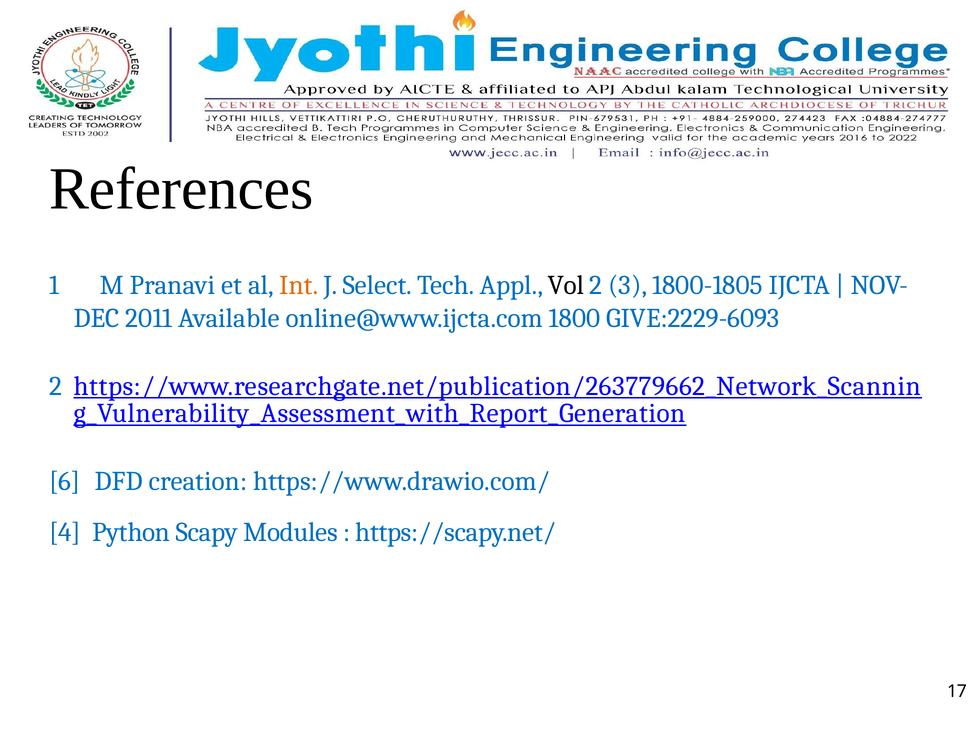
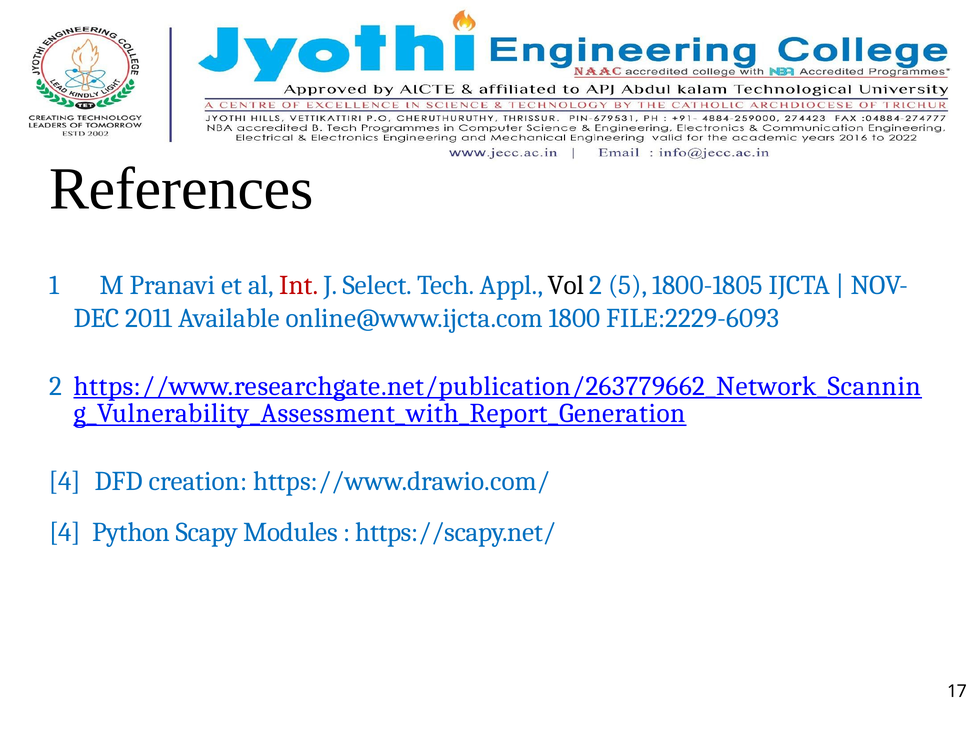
Int colour: orange -> red
3: 3 -> 5
GIVE:2229-6093: GIVE:2229-6093 -> FILE:2229-6093
6 at (65, 481): 6 -> 4
